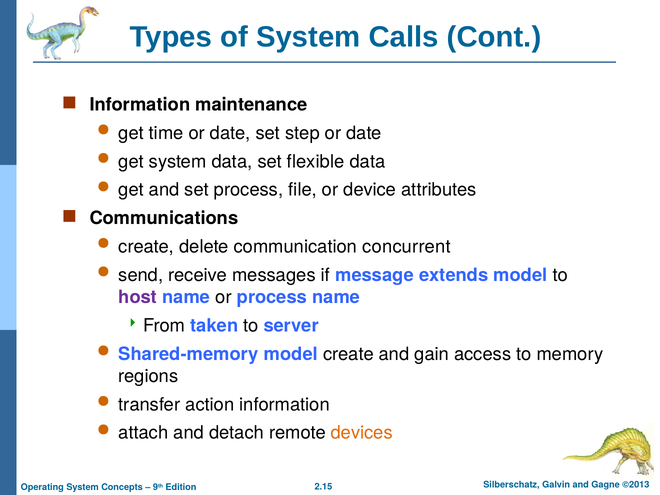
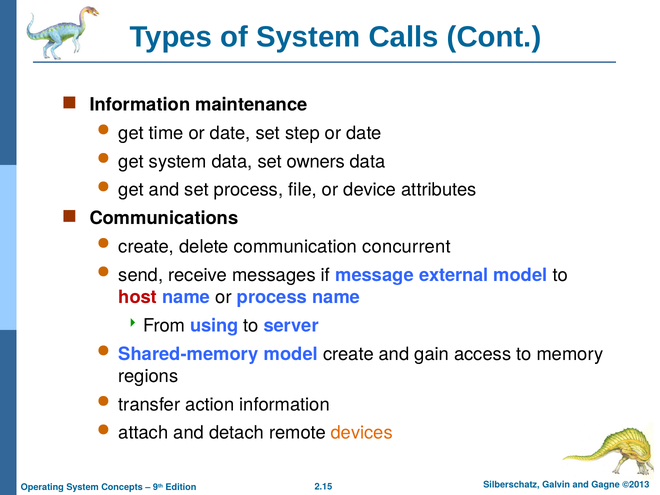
flexible: flexible -> owners
extends: extends -> external
host colour: purple -> red
taken: taken -> using
